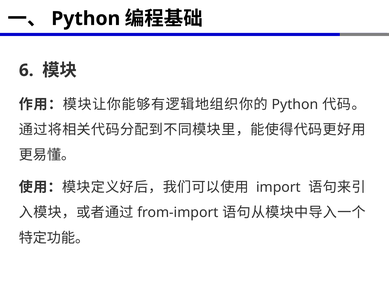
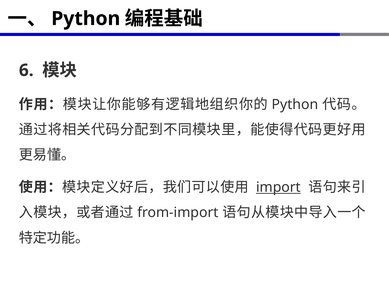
import underline: none -> present
